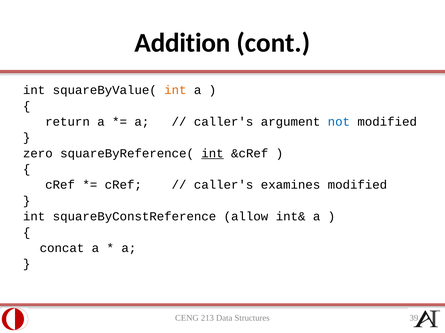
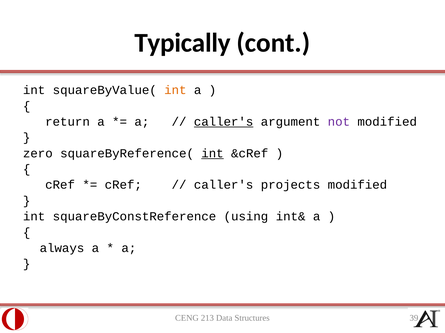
Addition: Addition -> Typically
caller's at (224, 122) underline: none -> present
not colour: blue -> purple
examines: examines -> projects
allow: allow -> using
concat: concat -> always
